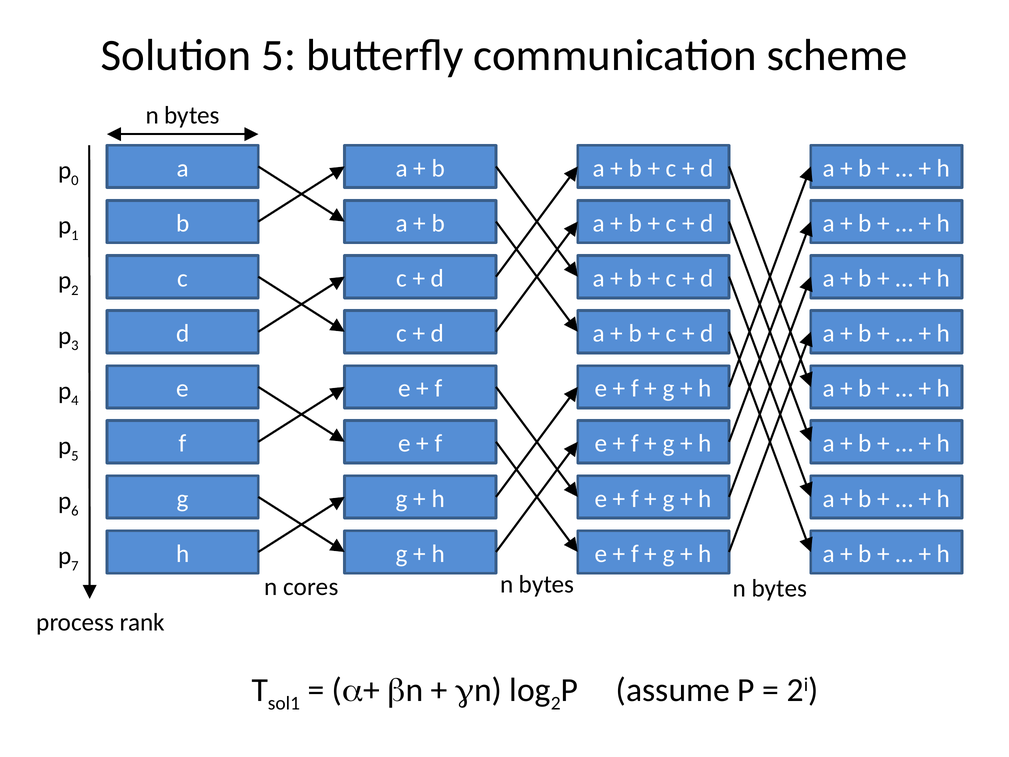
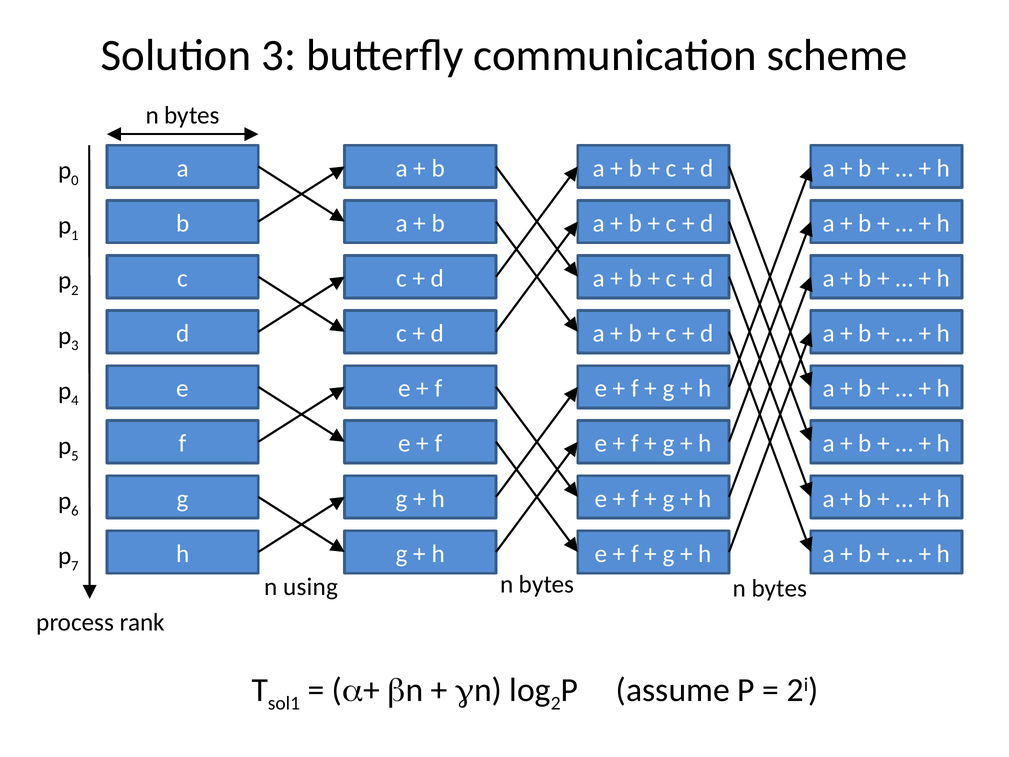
Solution 5: 5 -> 3
cores: cores -> using
